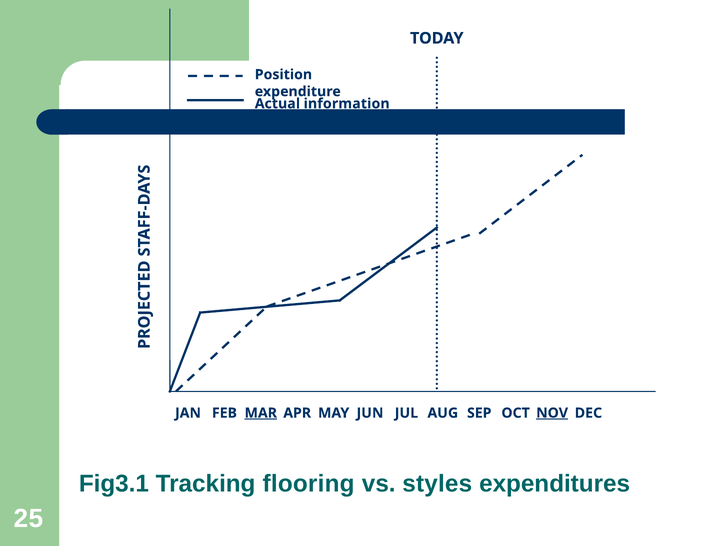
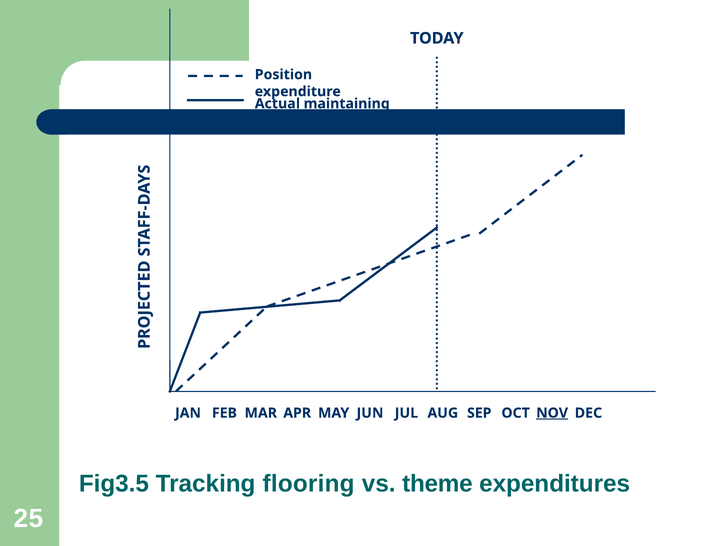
information: information -> maintaining
MAR underline: present -> none
Fig3.1: Fig3.1 -> Fig3.5
styles: styles -> theme
